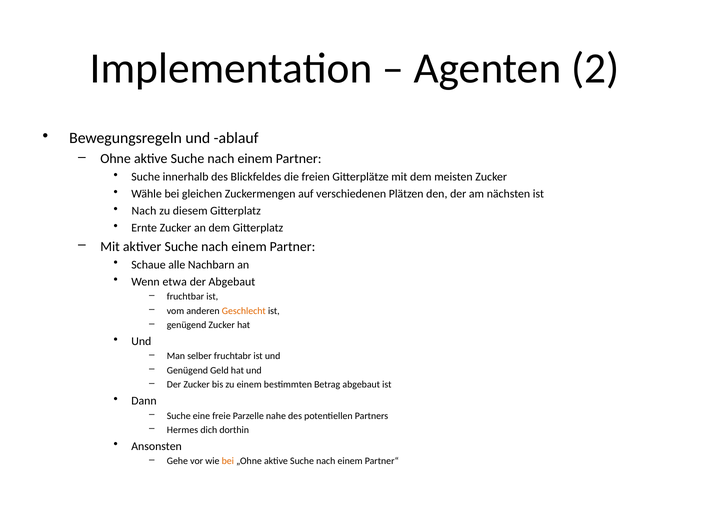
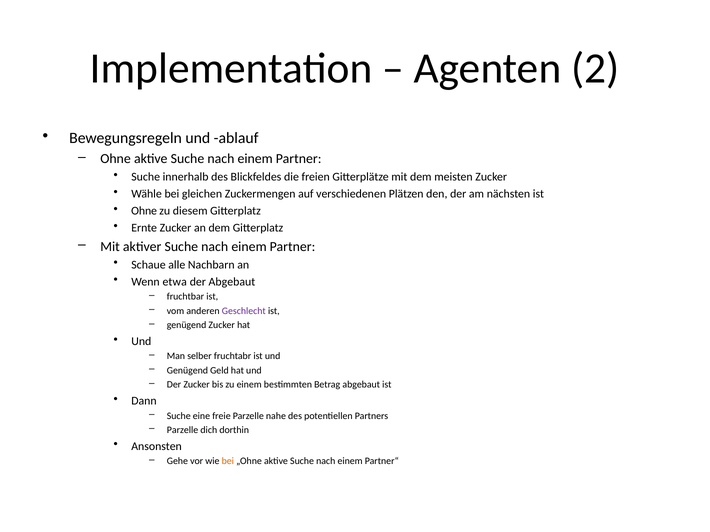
Nach at (144, 211): Nach -> Ohne
Geschlecht colour: orange -> purple
Hermes at (183, 430): Hermes -> Parzelle
